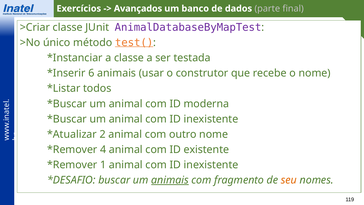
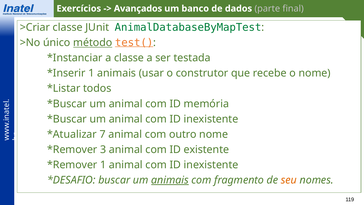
AnimalDatabaseByMapTest colour: purple -> green
método underline: none -> present
6 at (91, 73): 6 -> 1
moderna: moderna -> memória
2: 2 -> 7
4: 4 -> 3
